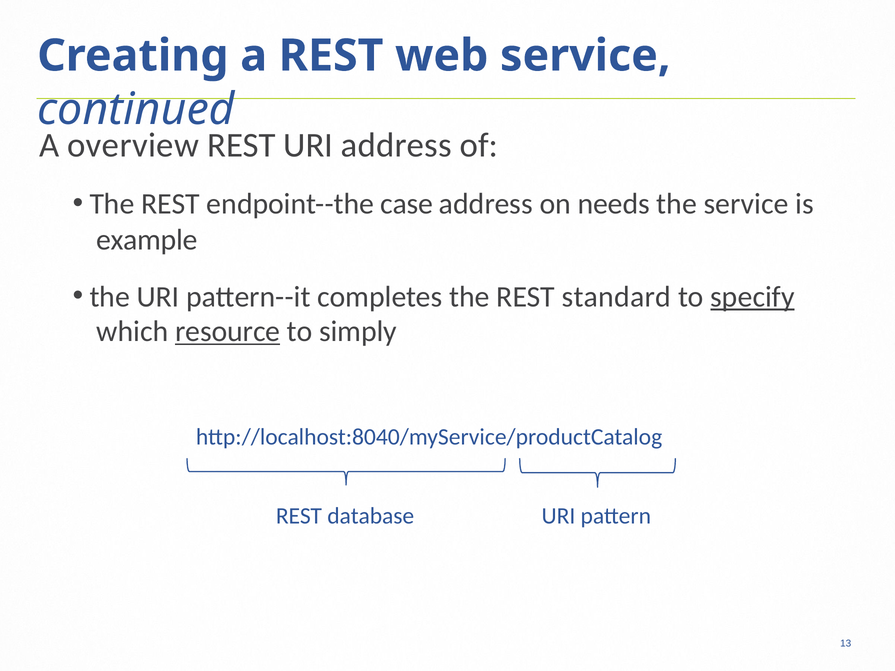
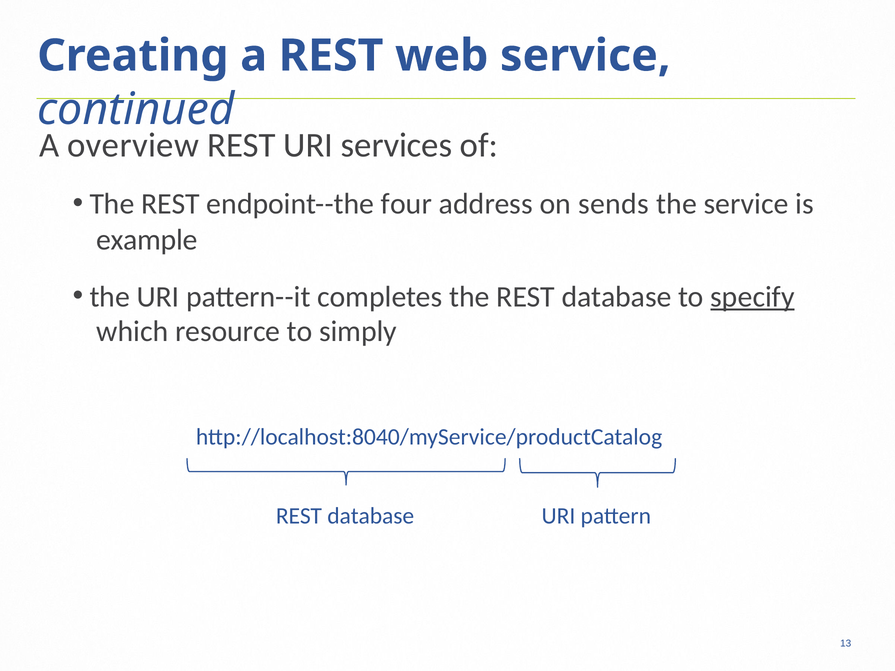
URI address: address -> services
case: case -> four
needs: needs -> sends
the REST standard: standard -> database
resource underline: present -> none
